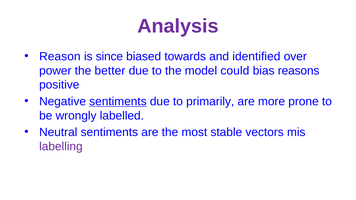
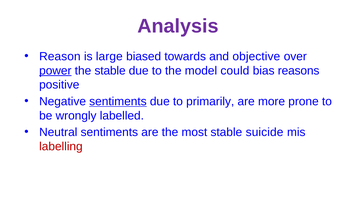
since: since -> large
identified: identified -> objective
power underline: none -> present
the better: better -> stable
vectors: vectors -> suicide
labelling colour: purple -> red
